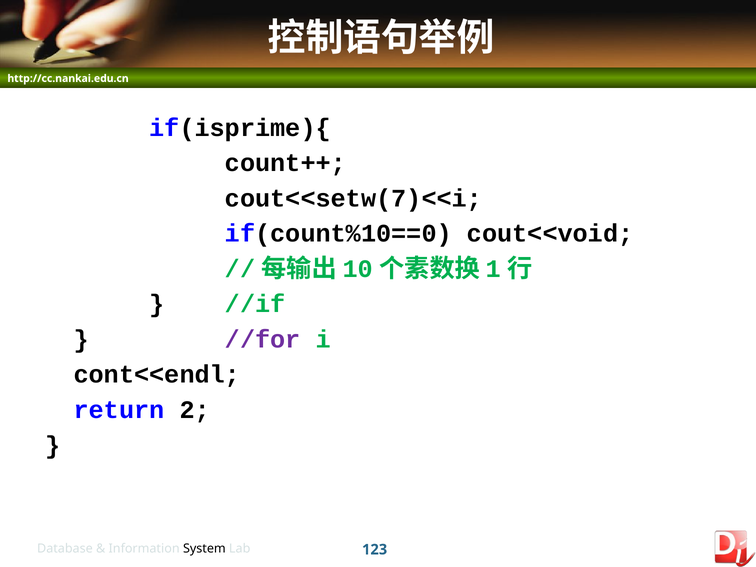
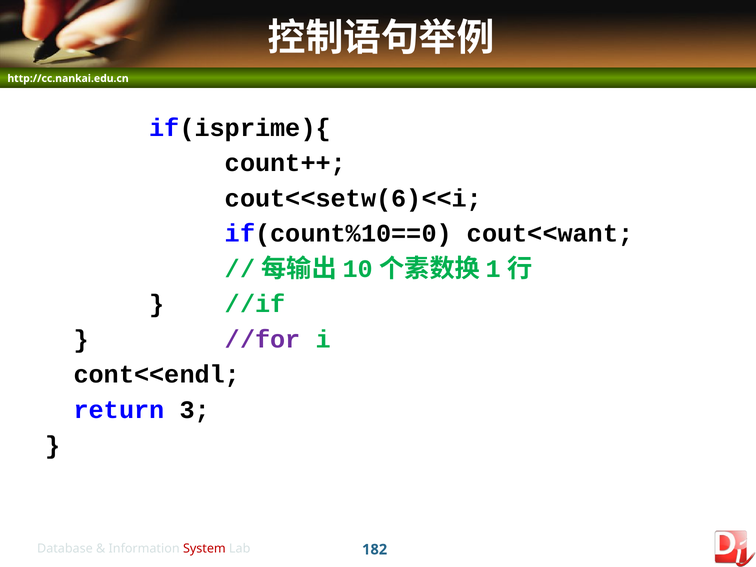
cout<<setw(7)<<i: cout<<setw(7)<<i -> cout<<setw(6)<<i
cout<<void: cout<<void -> cout<<want
2: 2 -> 3
System colour: black -> red
123: 123 -> 182
